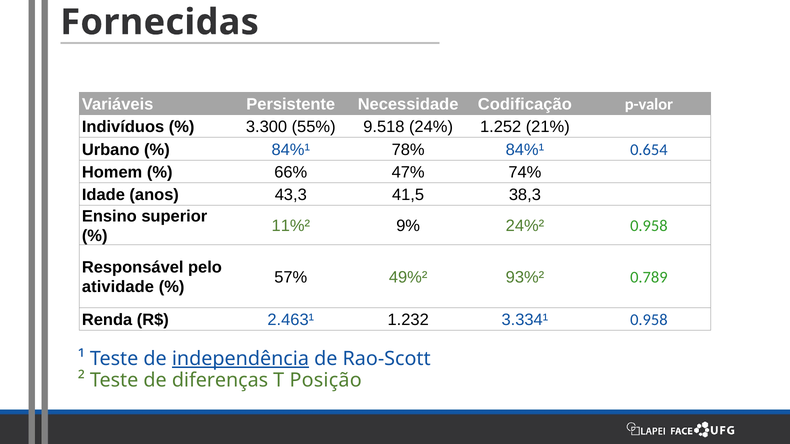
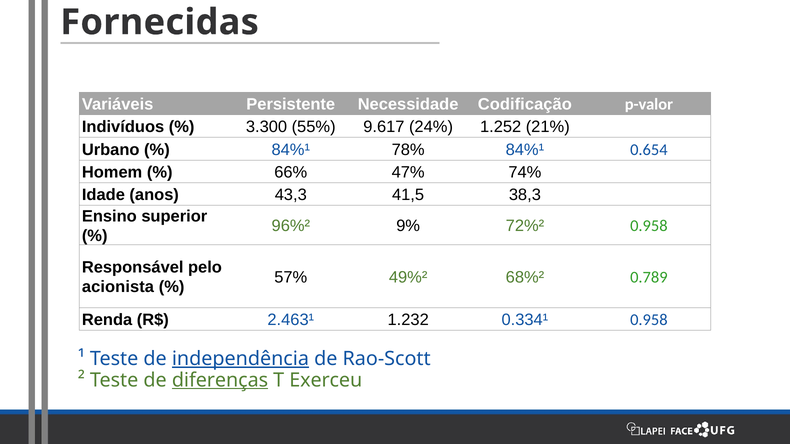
9.518: 9.518 -> 9.617
11%²: 11%² -> 96%²
24%²: 24%² -> 72%²
93%²: 93%² -> 68%²
atividade: atividade -> acionista
3.334¹: 3.334¹ -> 0.334¹
diferenças underline: none -> present
Posição: Posição -> Exerceu
